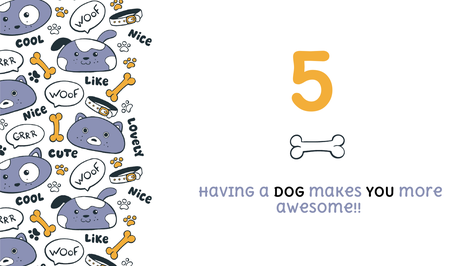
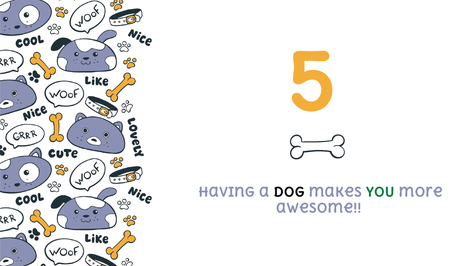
YOU colour: black -> green
